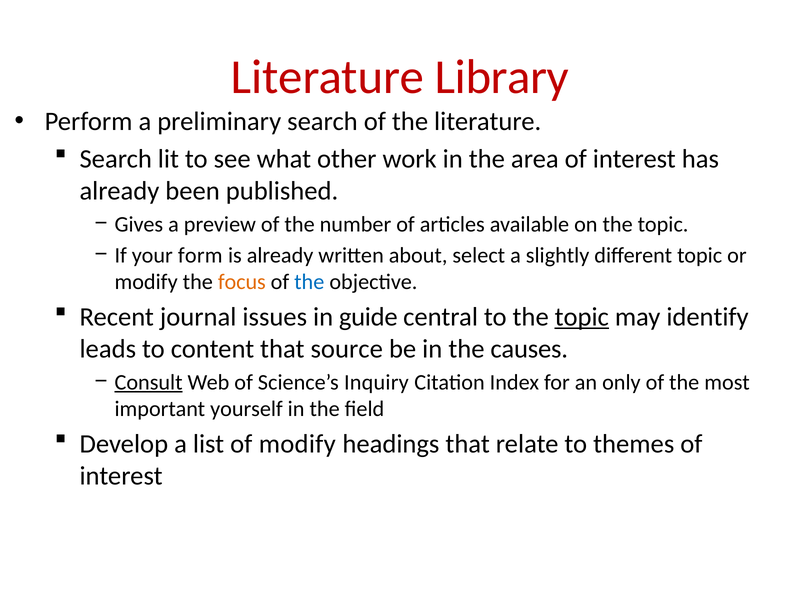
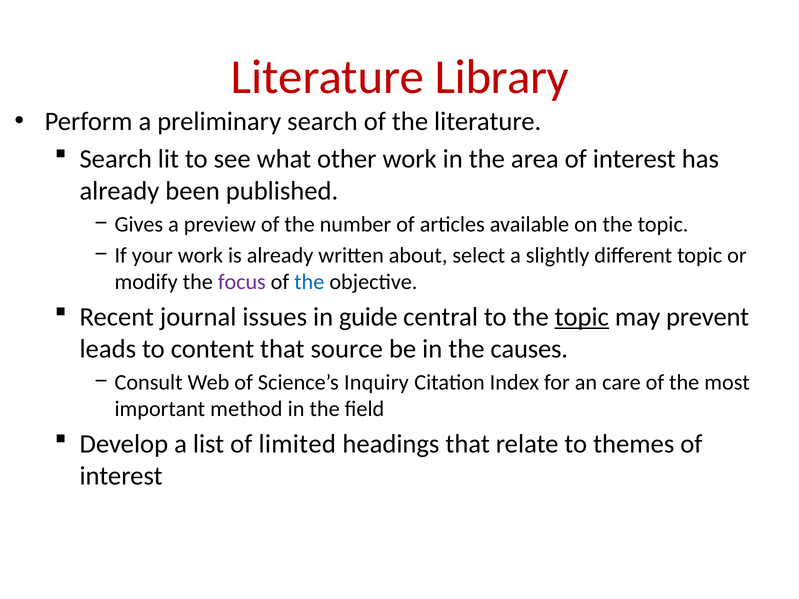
your form: form -> work
focus colour: orange -> purple
identify: identify -> prevent
Consult underline: present -> none
only: only -> care
yourself: yourself -> method
of modify: modify -> limited
